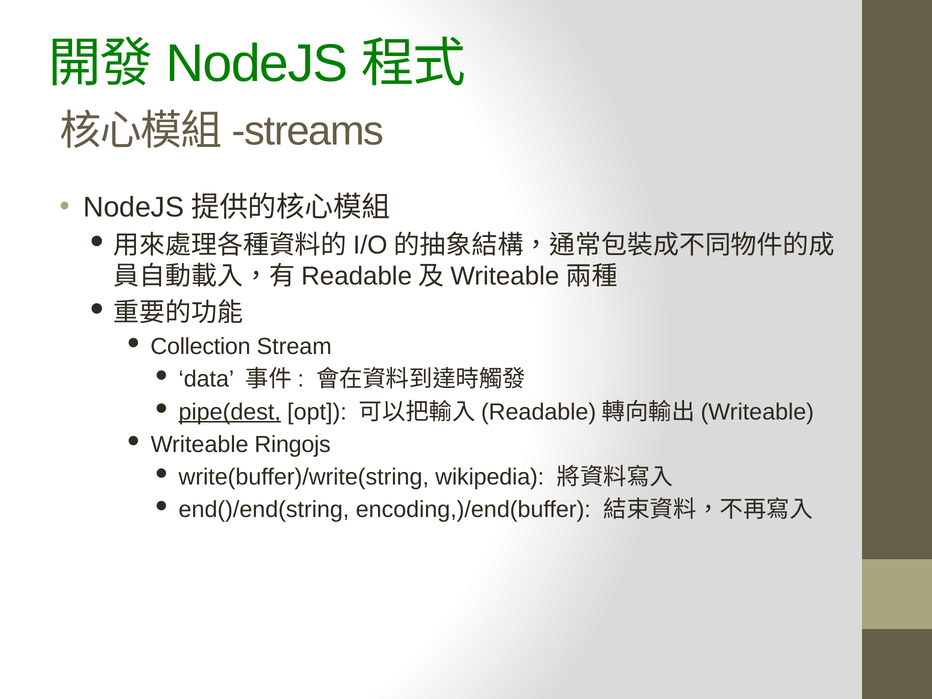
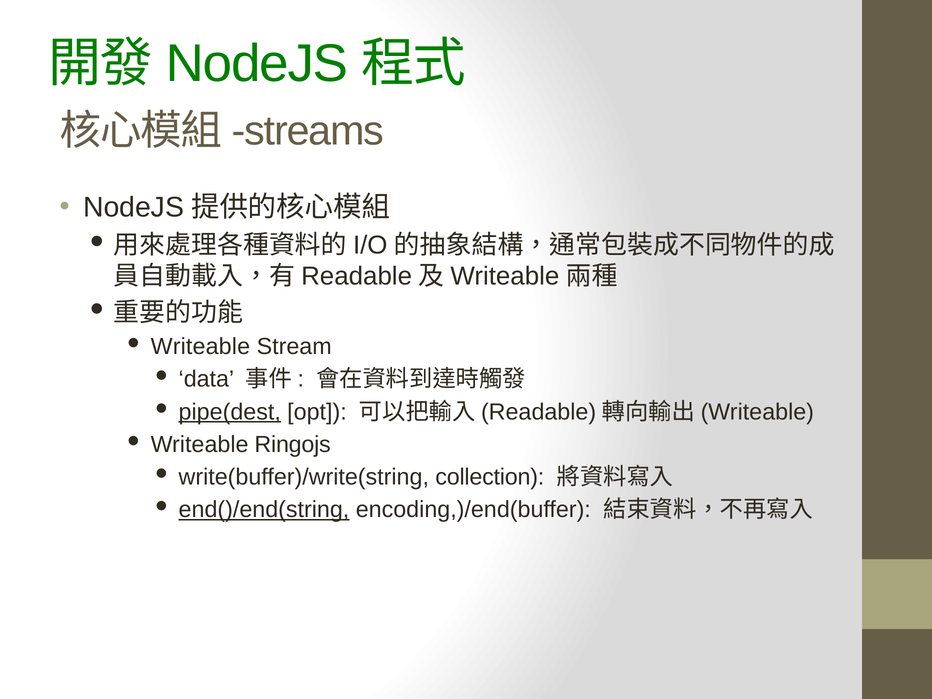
Collection at (201, 347): Collection -> Writeable
wikipedia: wikipedia -> collection
end()/end(string underline: none -> present
